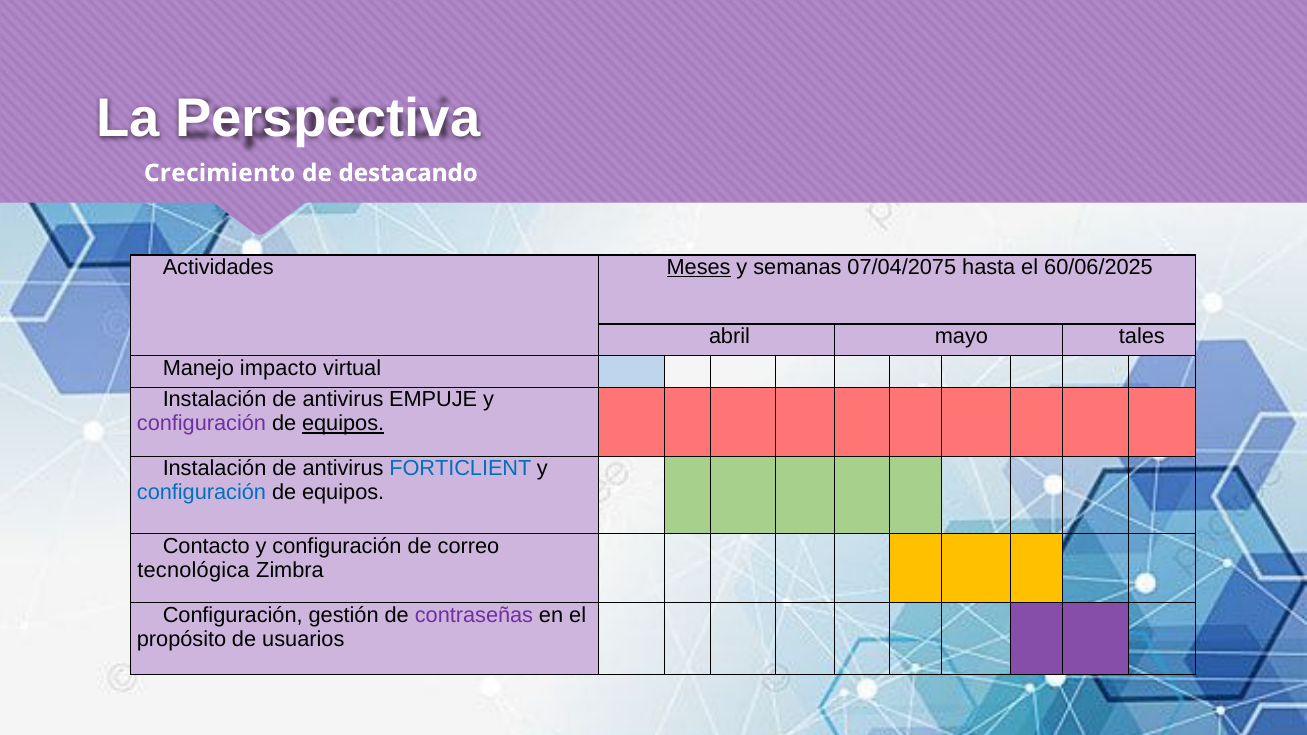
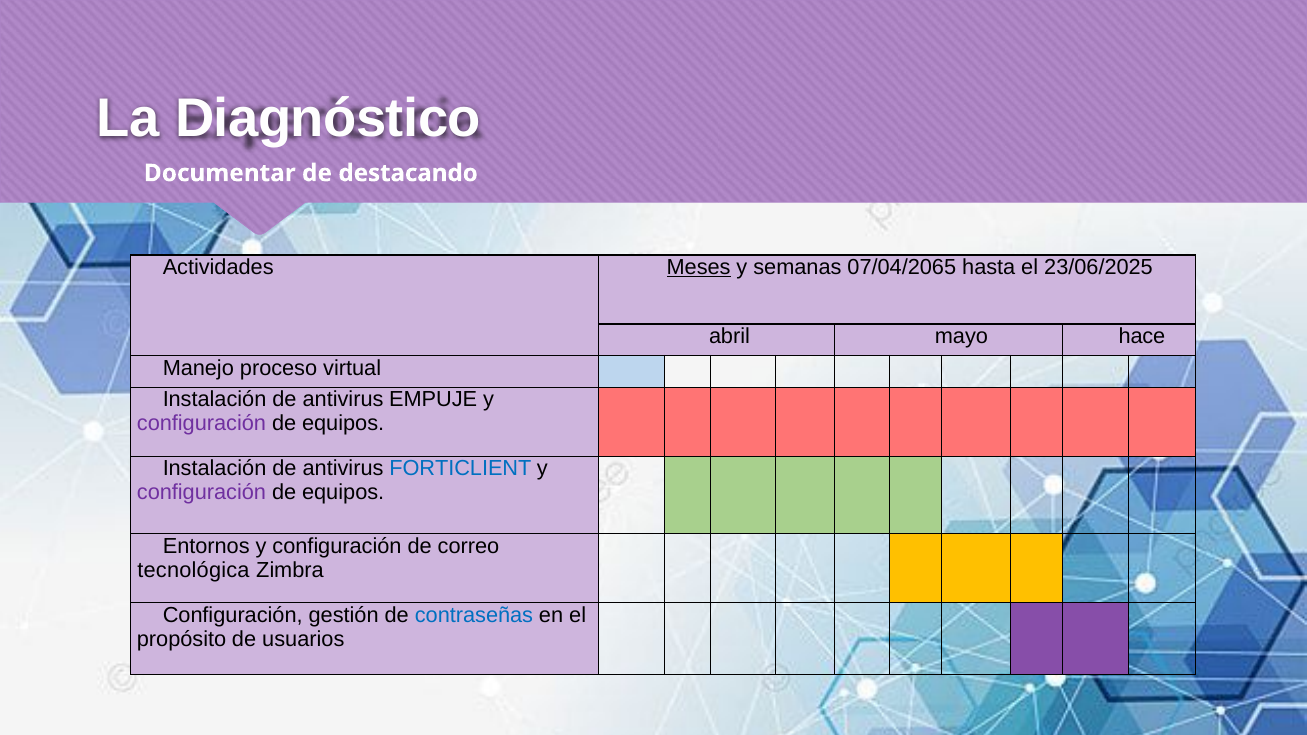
Perspectiva: Perspectiva -> Diagnóstico
Crecimiento: Crecimiento -> Documentar
07/04/2075: 07/04/2075 -> 07/04/2065
60/06/2025: 60/06/2025 -> 23/06/2025
tales: tales -> hace
impacto: impacto -> proceso
equipos at (343, 424) underline: present -> none
configuración at (201, 493) colour: blue -> purple
Contacto: Contacto -> Entornos
contraseñas colour: purple -> blue
